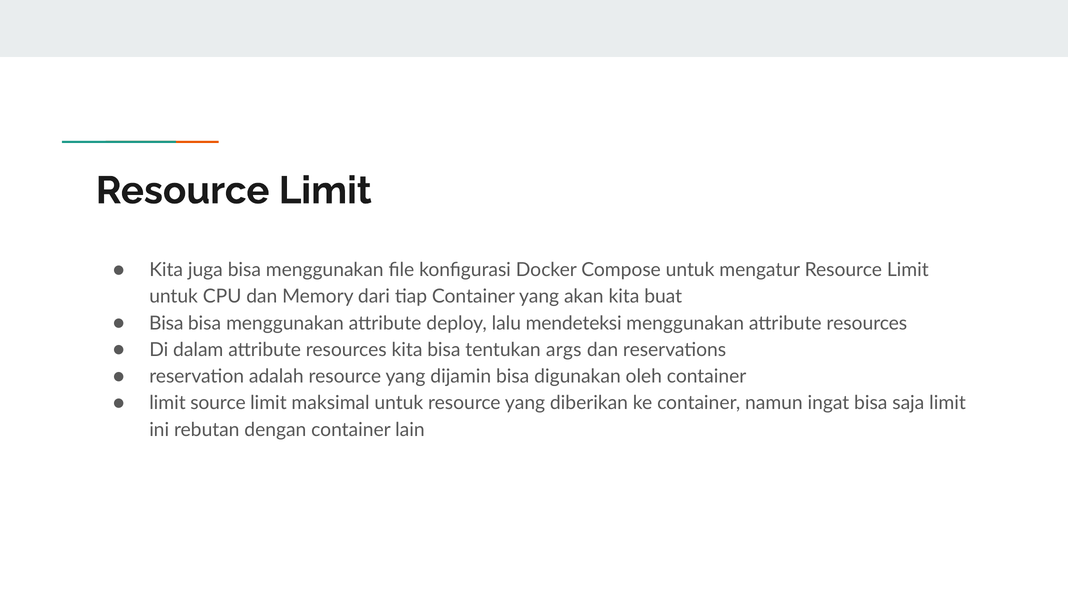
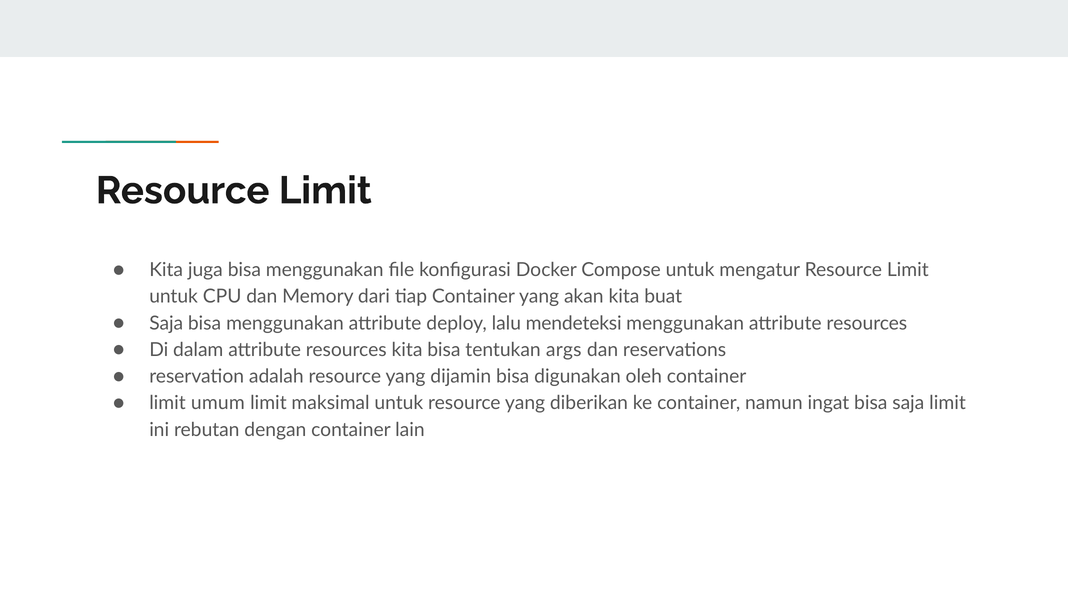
Bisa at (166, 323): Bisa -> Saja
source: source -> umum
